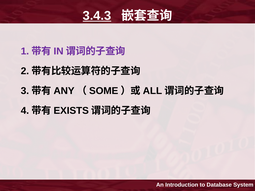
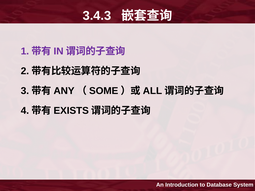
3.4.3 underline: present -> none
